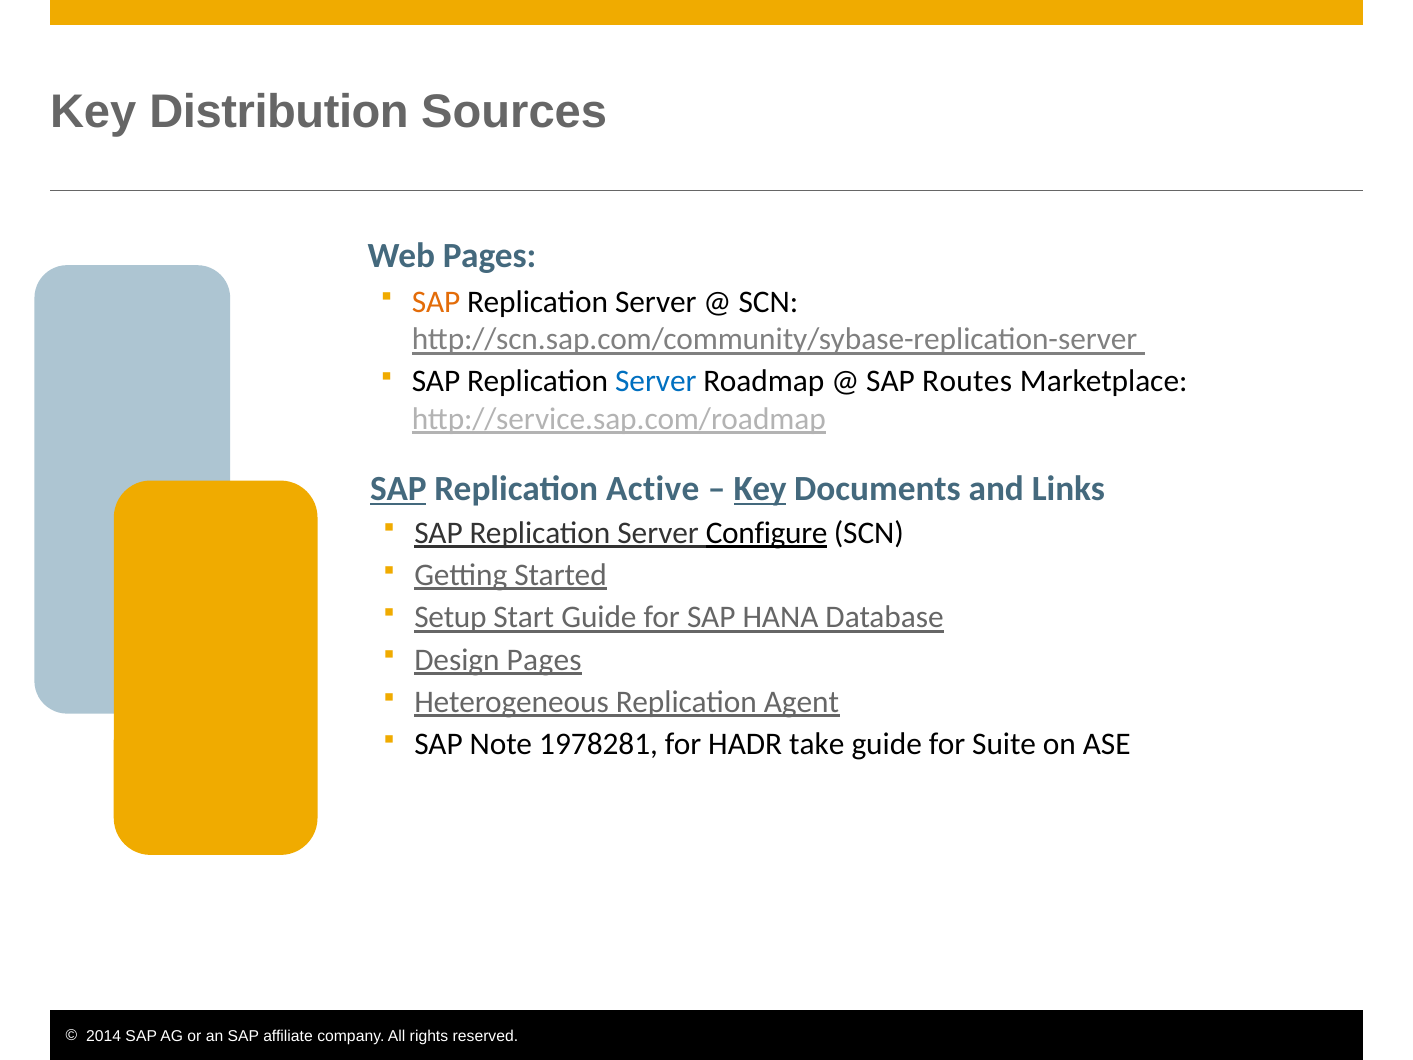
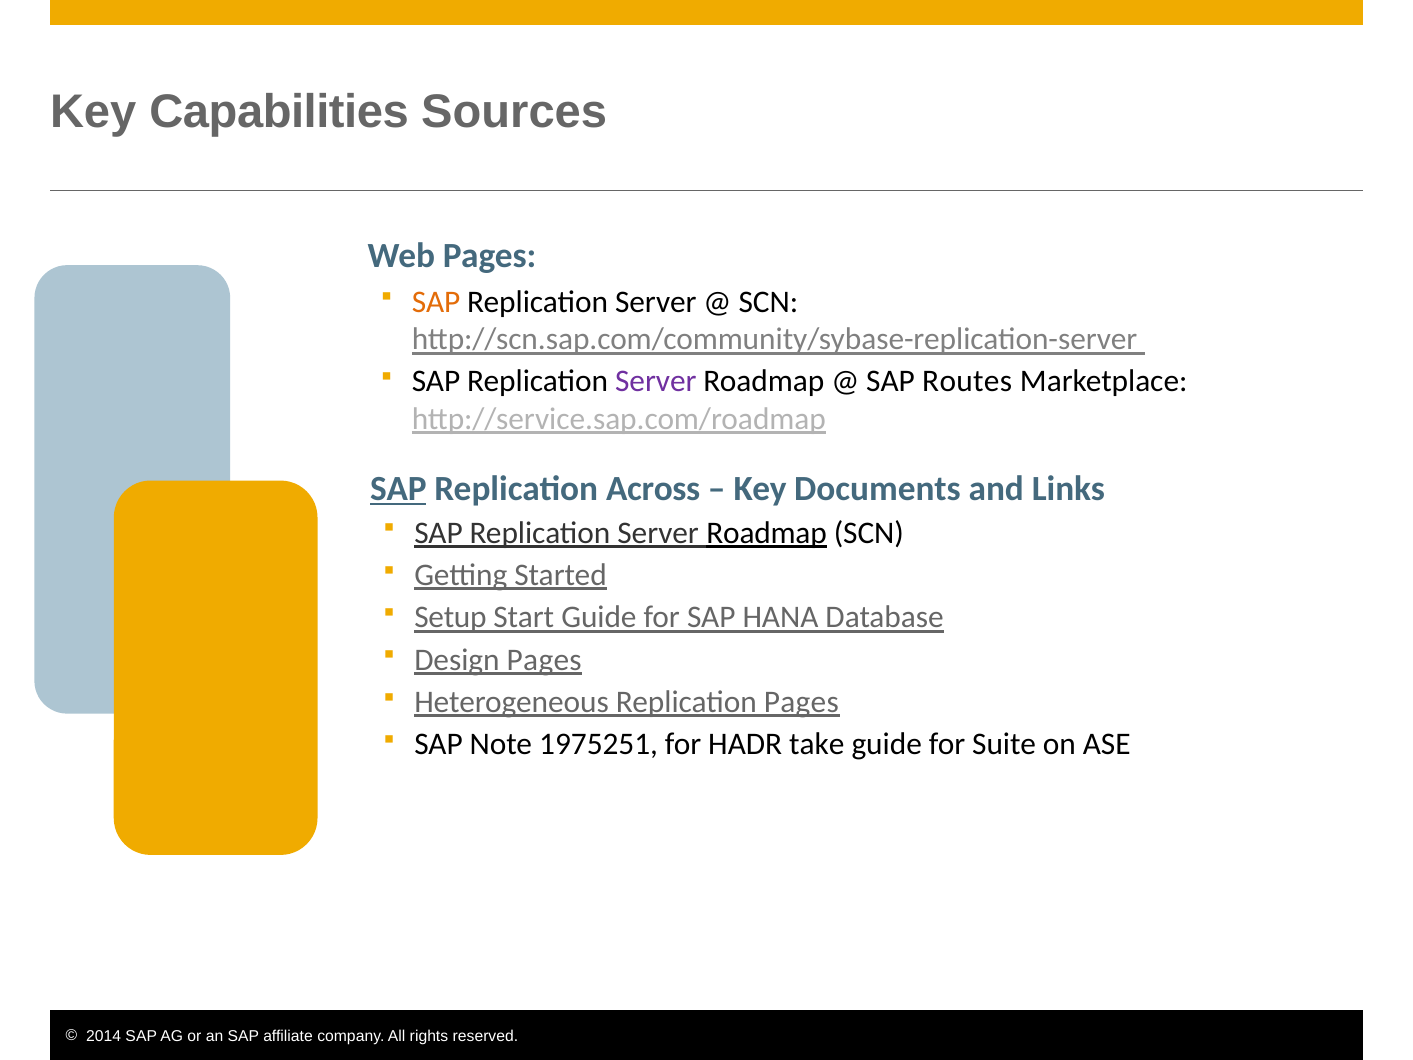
Distribution: Distribution -> Capabilities
Server at (656, 381) colour: blue -> purple
Active: Active -> Across
Key at (760, 489) underline: present -> none
Configure at (767, 533): Configure -> Roadmap
Replication Agent: Agent -> Pages
1978281: 1978281 -> 1975251
